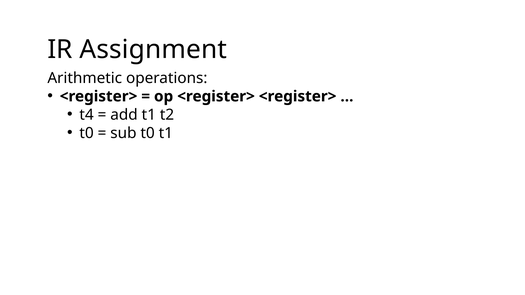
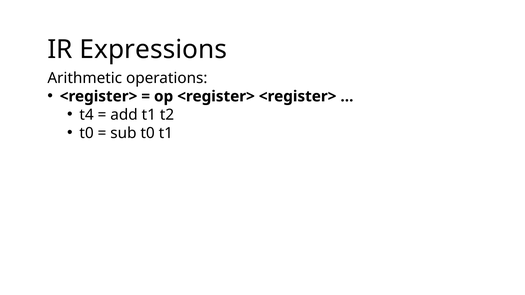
Assignment: Assignment -> Expressions
